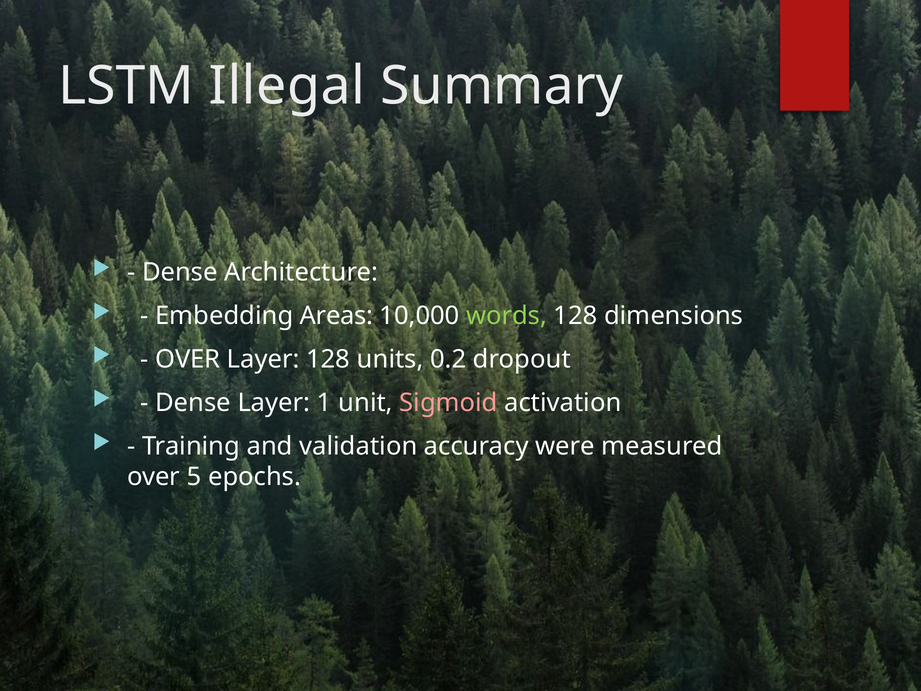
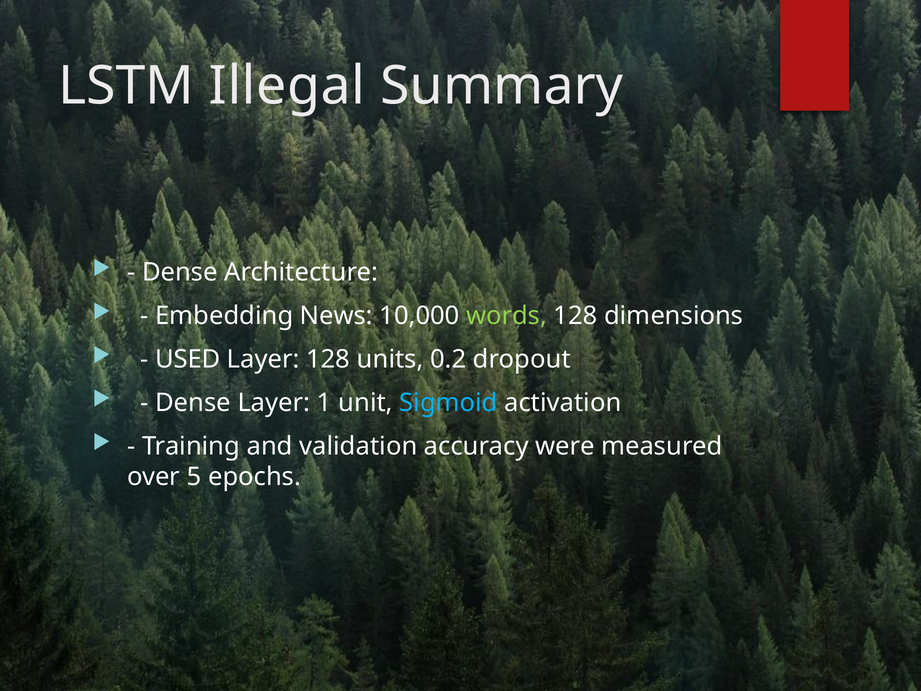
Areas: Areas -> News
OVER at (188, 359): OVER -> USED
Sigmoid colour: pink -> light blue
